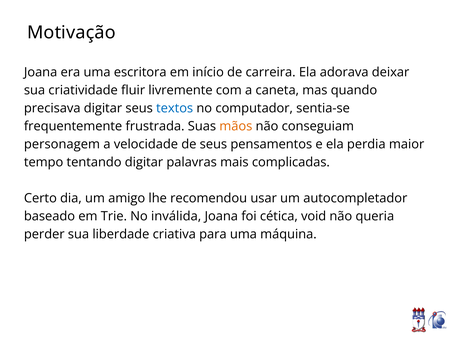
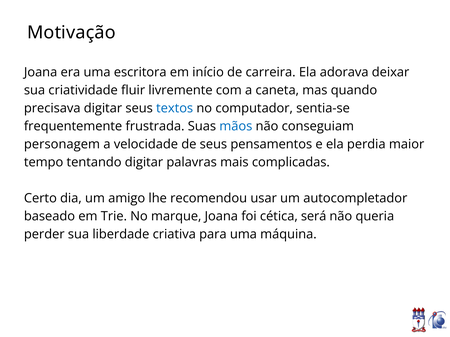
mãos colour: orange -> blue
inválida: inválida -> marque
void: void -> será
